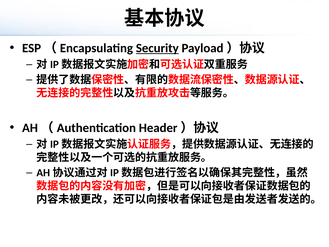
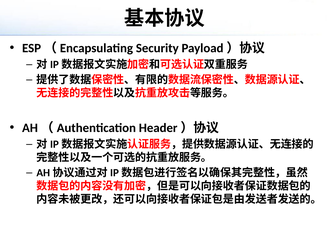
Security underline: present -> none
